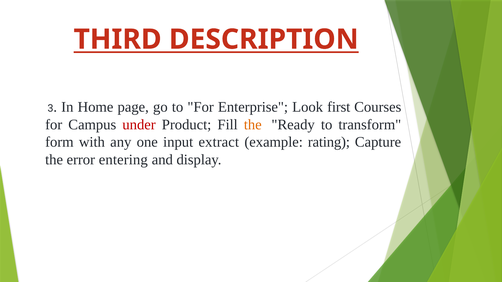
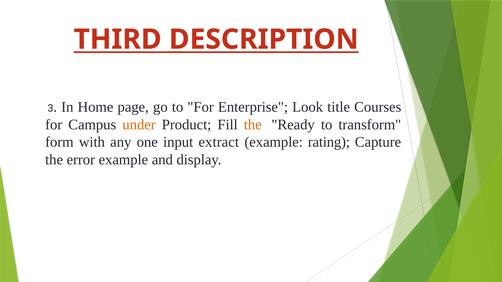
first: first -> title
under colour: red -> orange
error entering: entering -> example
